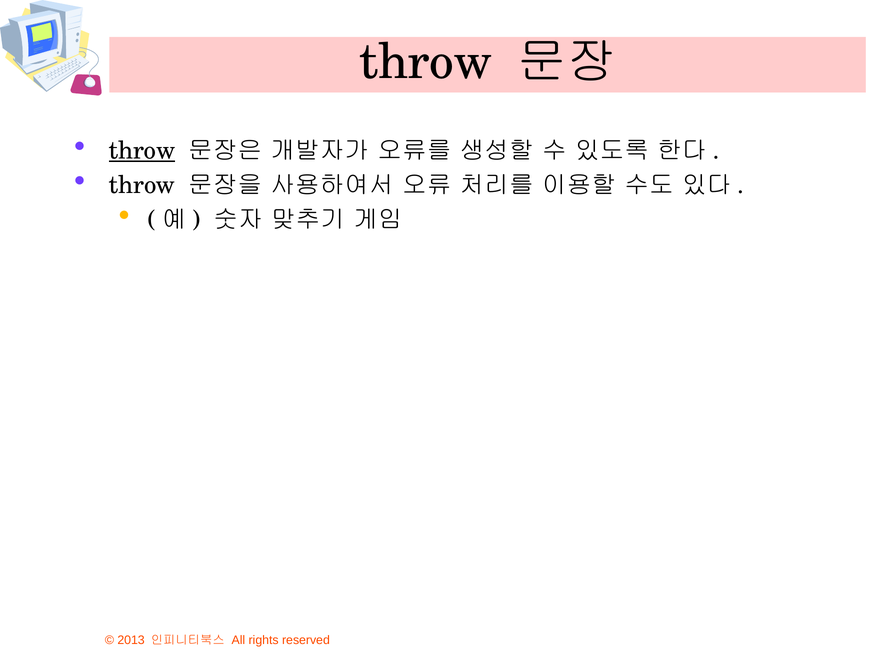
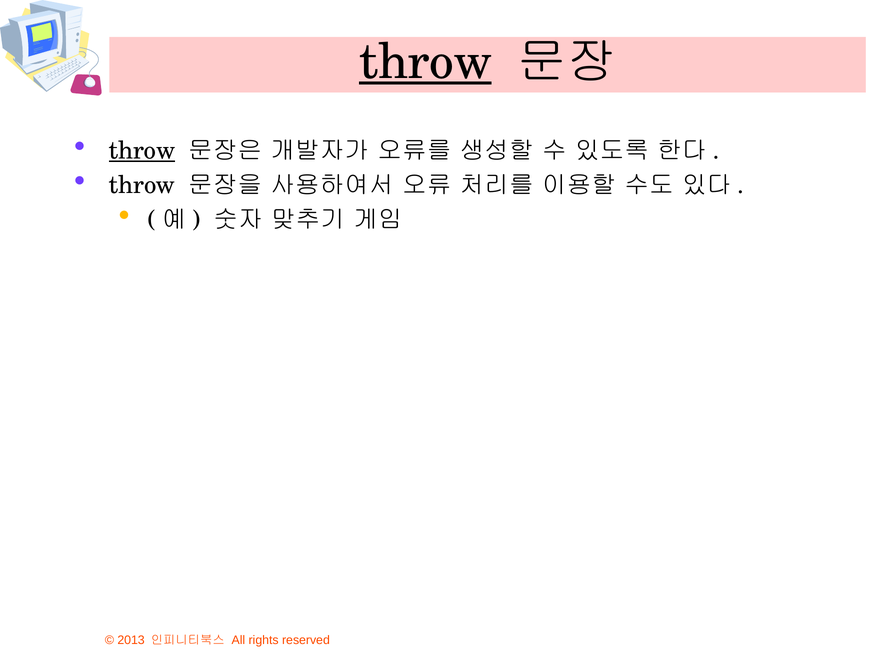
throw at (426, 62) underline: none -> present
